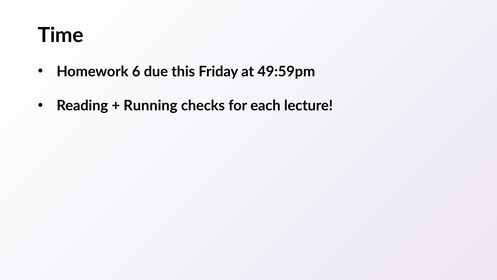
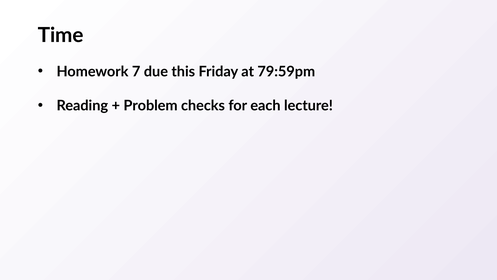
6: 6 -> 7
49:59pm: 49:59pm -> 79:59pm
Running: Running -> Problem
